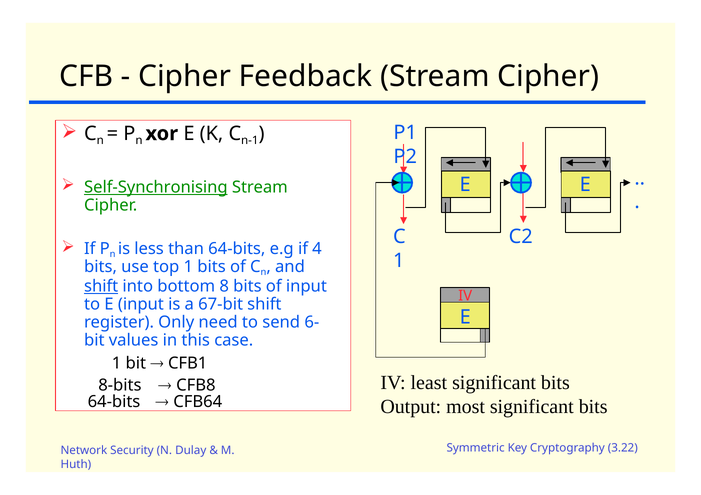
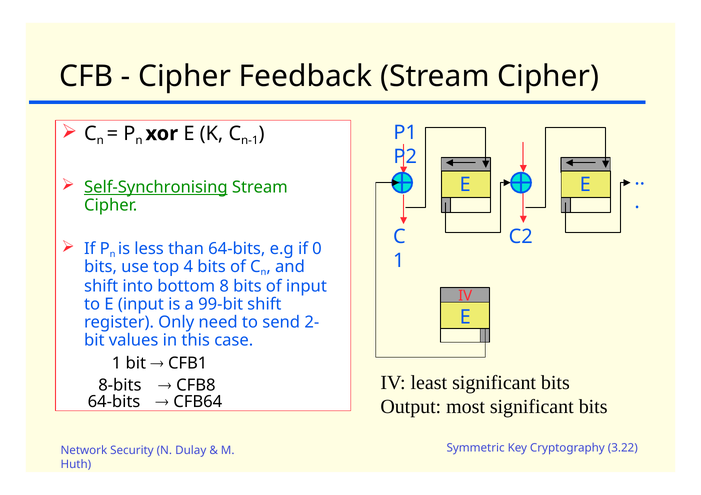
4: 4 -> 0
top 1: 1 -> 4
shift at (101, 287) underline: present -> none
67-bit: 67-bit -> 99-bit
6-: 6- -> 2-
